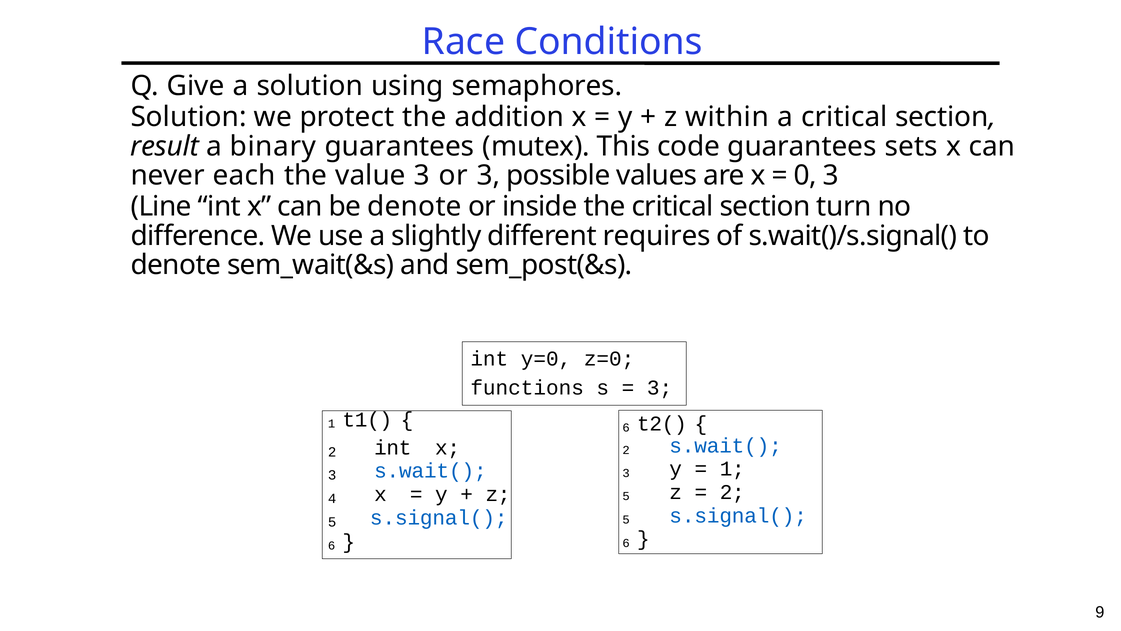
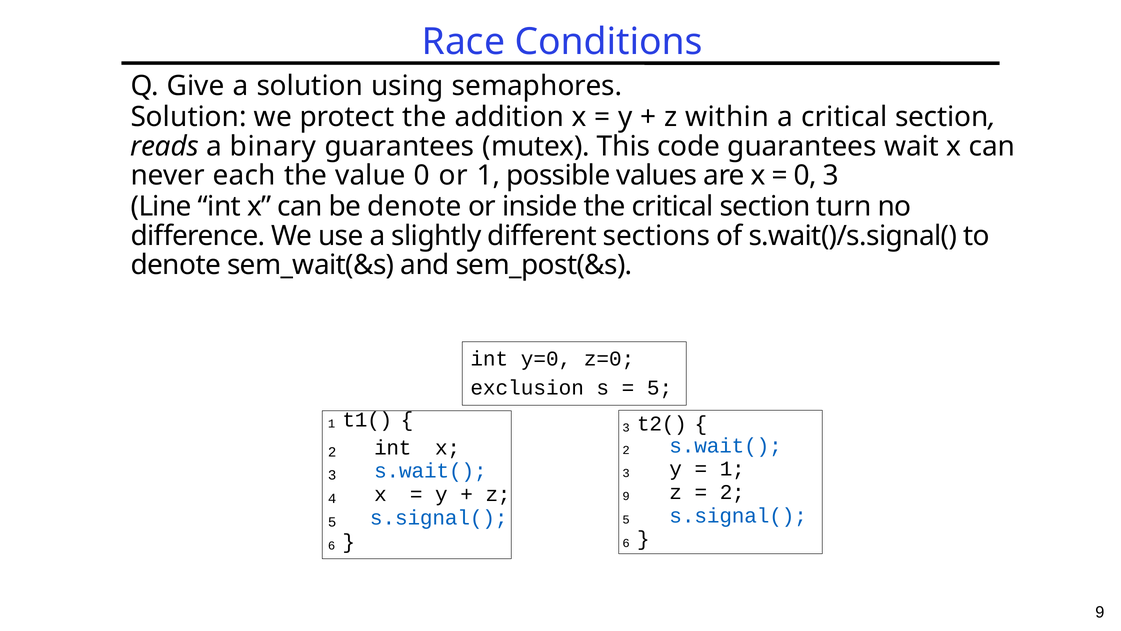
result: result -> reads
sets: sets -> wait
value 3: 3 -> 0
or 3: 3 -> 1
requires: requires -> sections
functions: functions -> exclusion
3 at (660, 388): 3 -> 5
6 at (626, 428): 6 -> 3
z 5: 5 -> 9
